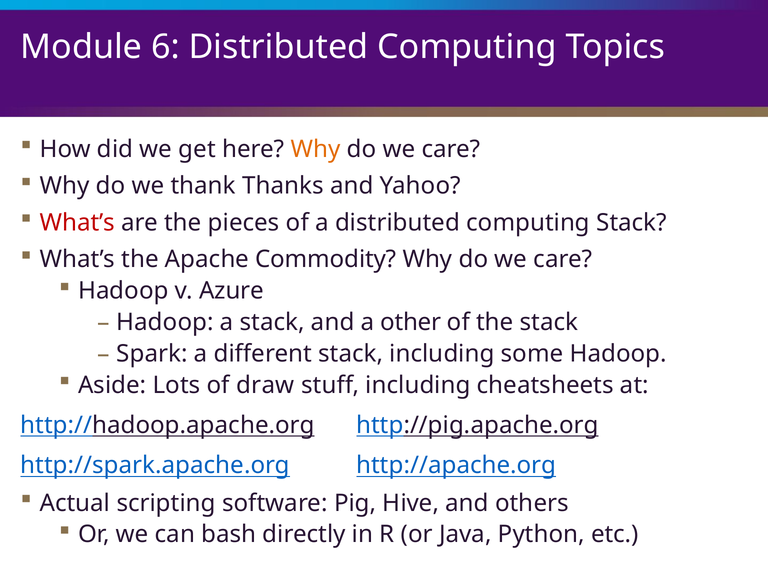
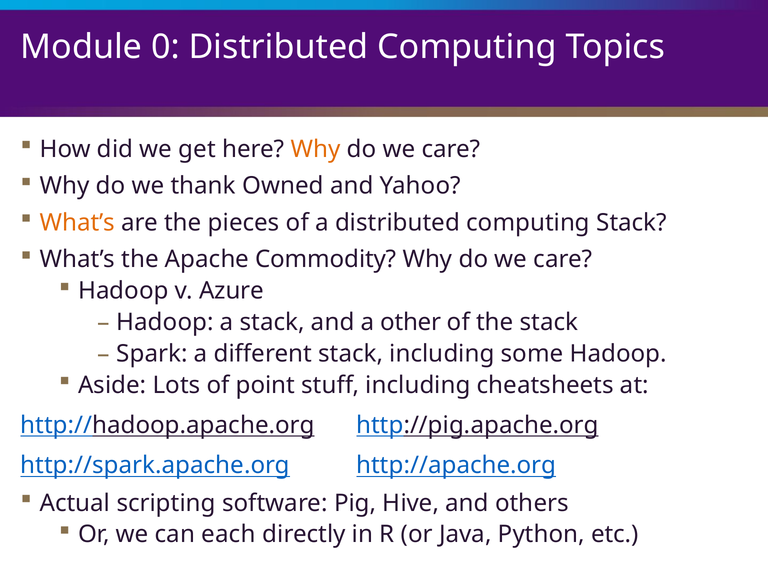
6: 6 -> 0
Thanks: Thanks -> Owned
What’s at (77, 223) colour: red -> orange
draw: draw -> point
bash: bash -> each
